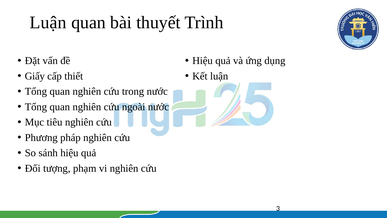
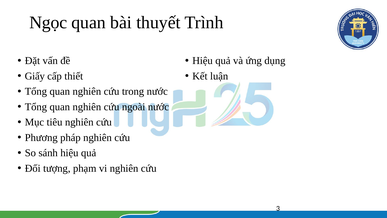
Luận at (48, 22): Luận -> Ngọc
